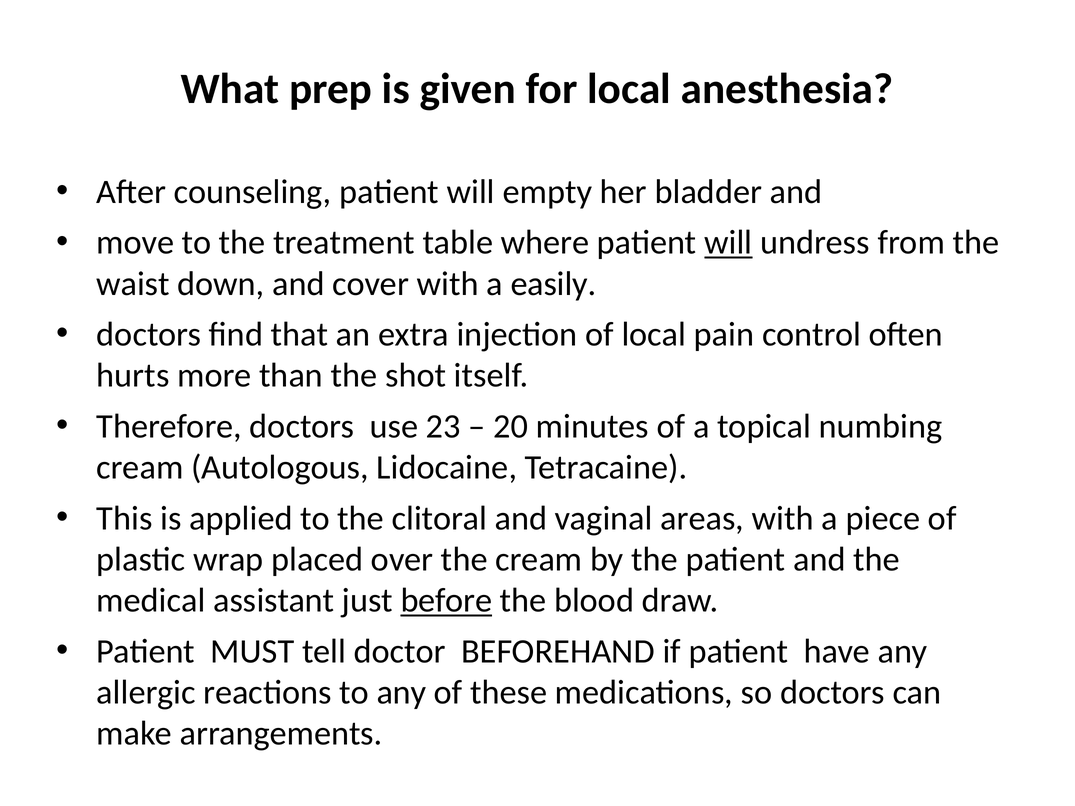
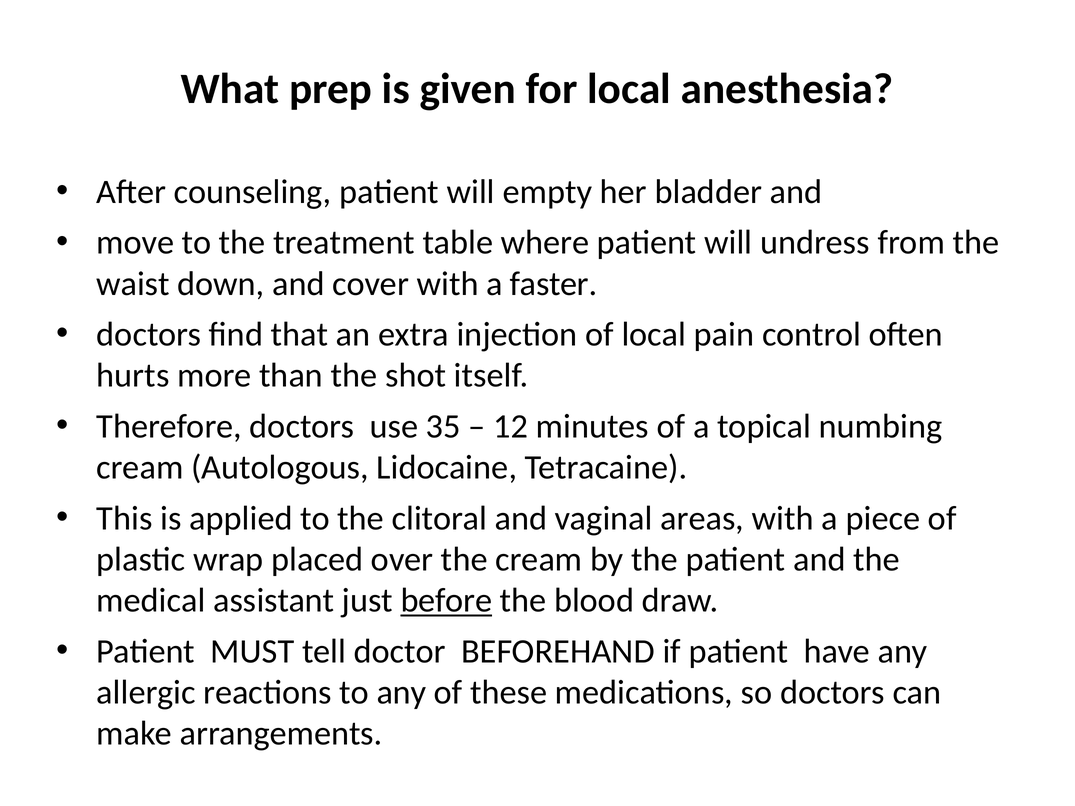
will at (728, 243) underline: present -> none
easily: easily -> faster
23: 23 -> 35
20: 20 -> 12
